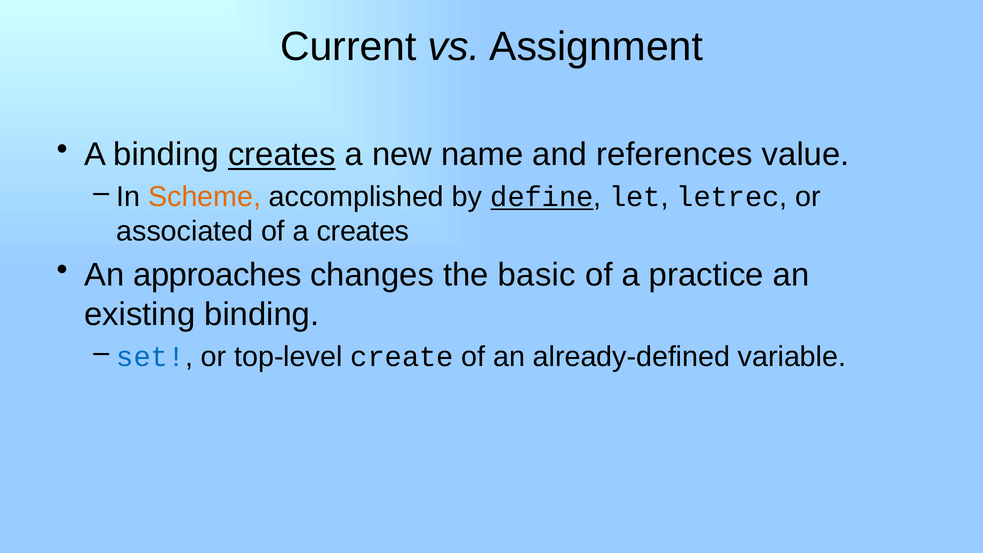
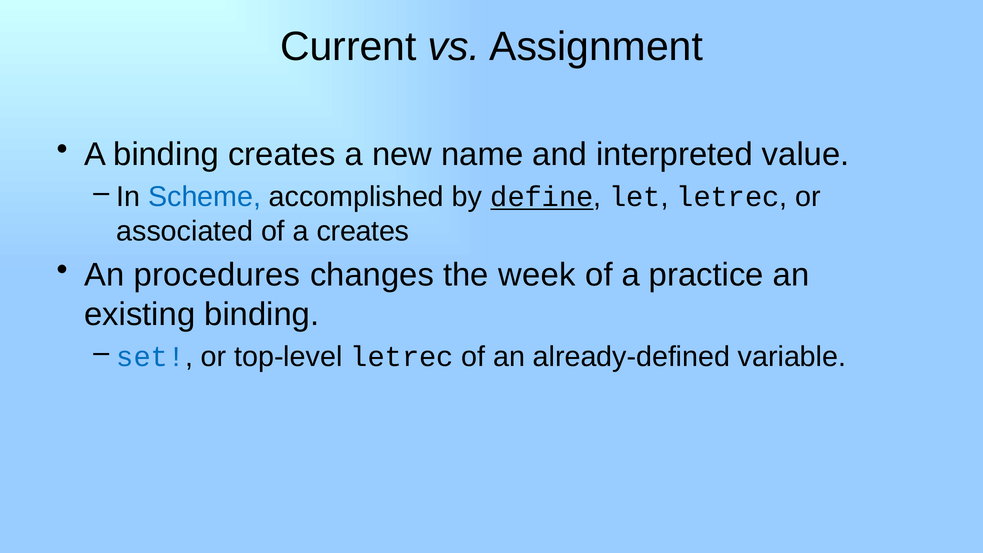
creates at (282, 155) underline: present -> none
references: references -> interpreted
Scheme colour: orange -> blue
approaches: approaches -> procedures
basic: basic -> week
top-level create: create -> letrec
